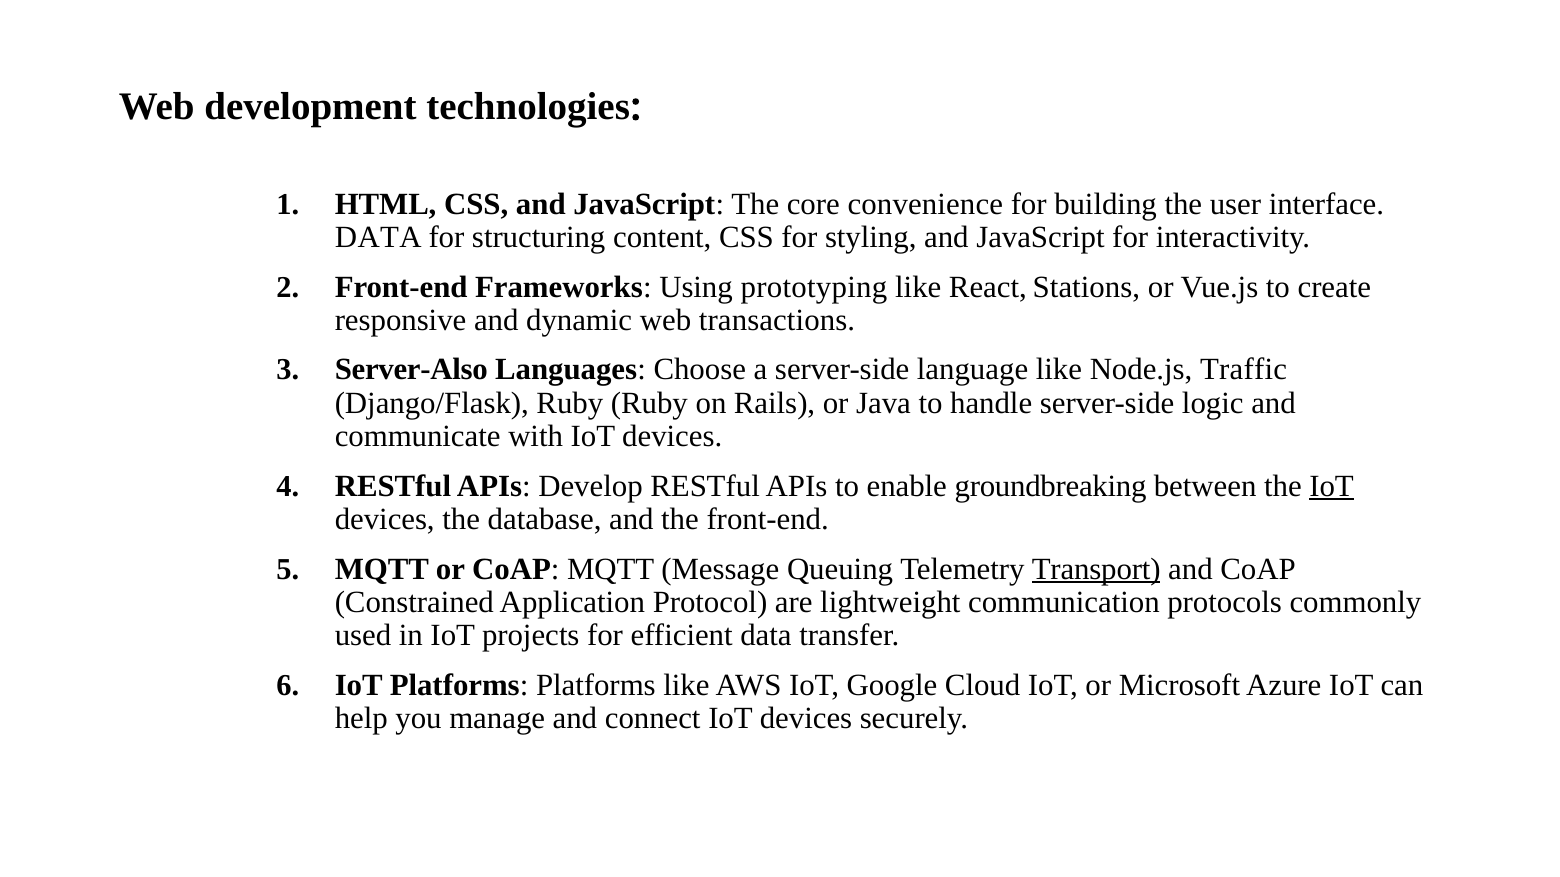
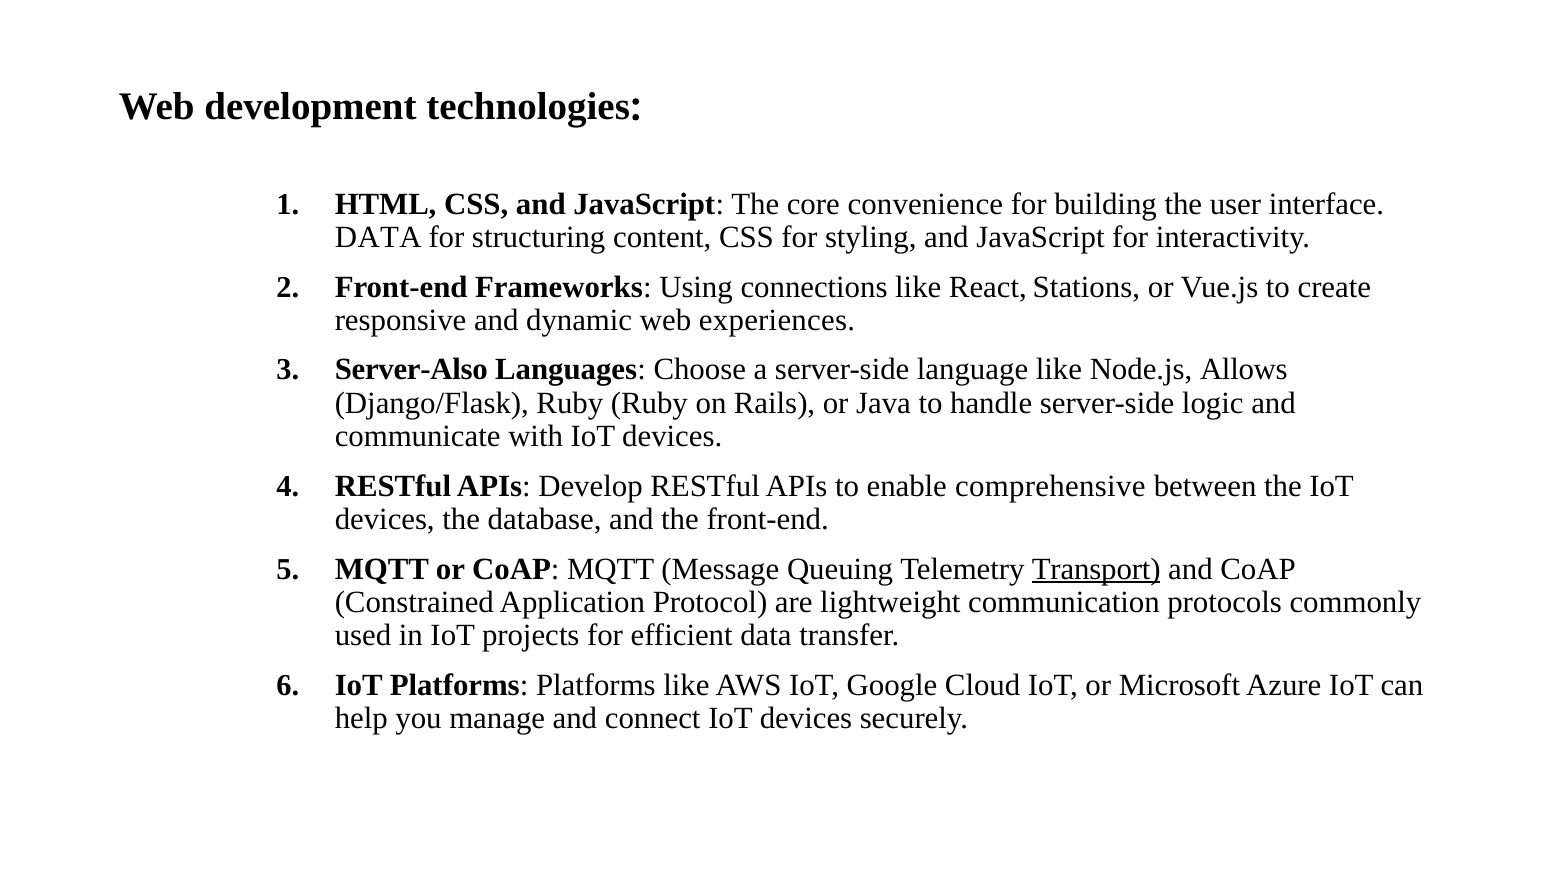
prototyping: prototyping -> connections
transactions: transactions -> experiences
Traffic: Traffic -> Allows
groundbreaking: groundbreaking -> comprehensive
IoT at (1332, 486) underline: present -> none
